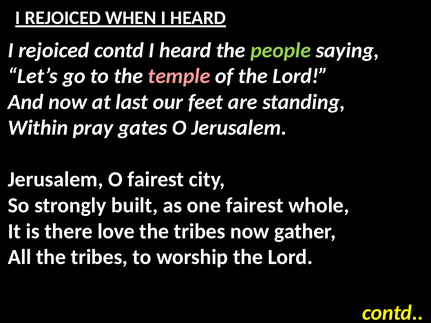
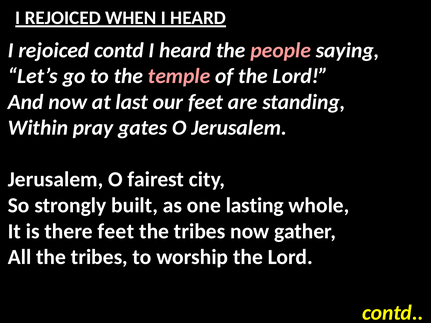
people colour: light green -> pink
one fairest: fairest -> lasting
there love: love -> feet
